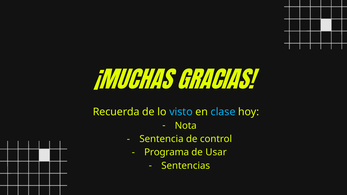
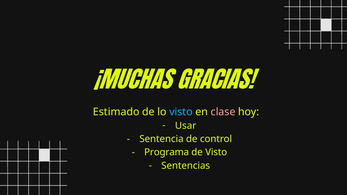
Recuerda: Recuerda -> Estimado
clase colour: light blue -> pink
Nota: Nota -> Usar
de Usar: Usar -> Visto
